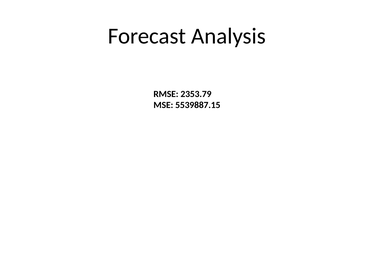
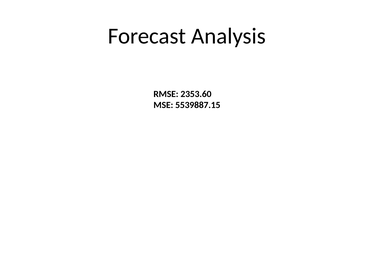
2353.79: 2353.79 -> 2353.60
